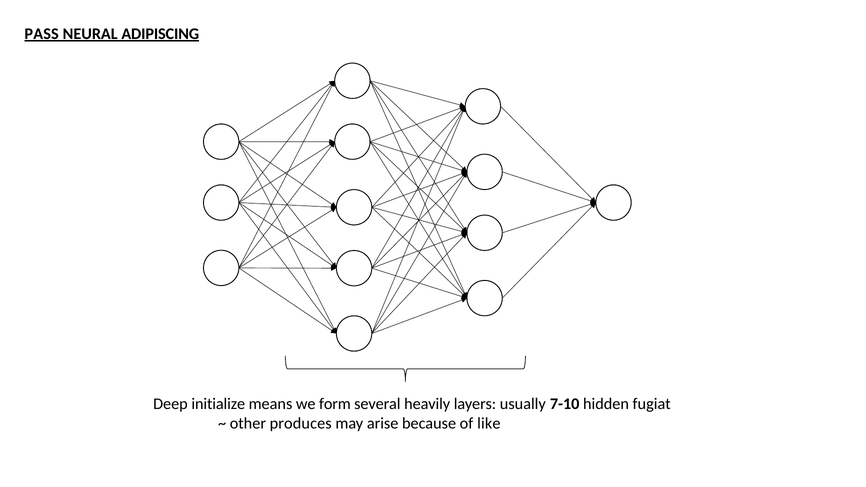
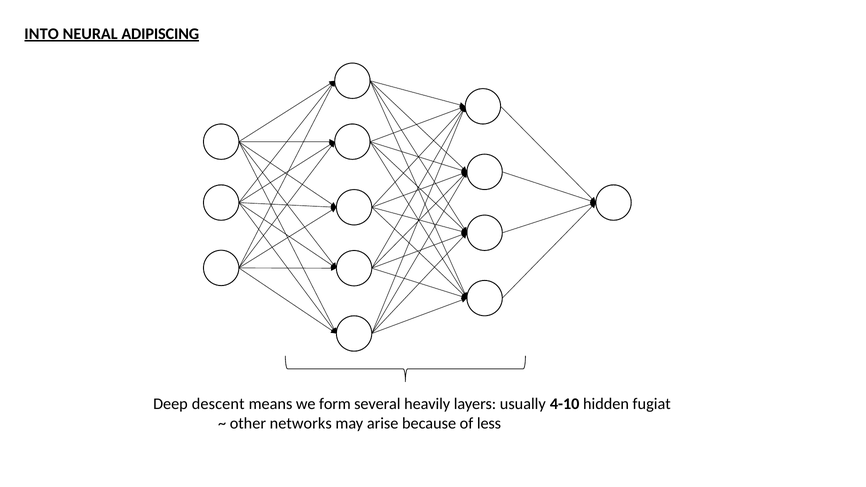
PASS: PASS -> INTO
initialize: initialize -> descent
7-10: 7-10 -> 4-10
produces: produces -> networks
like: like -> less
